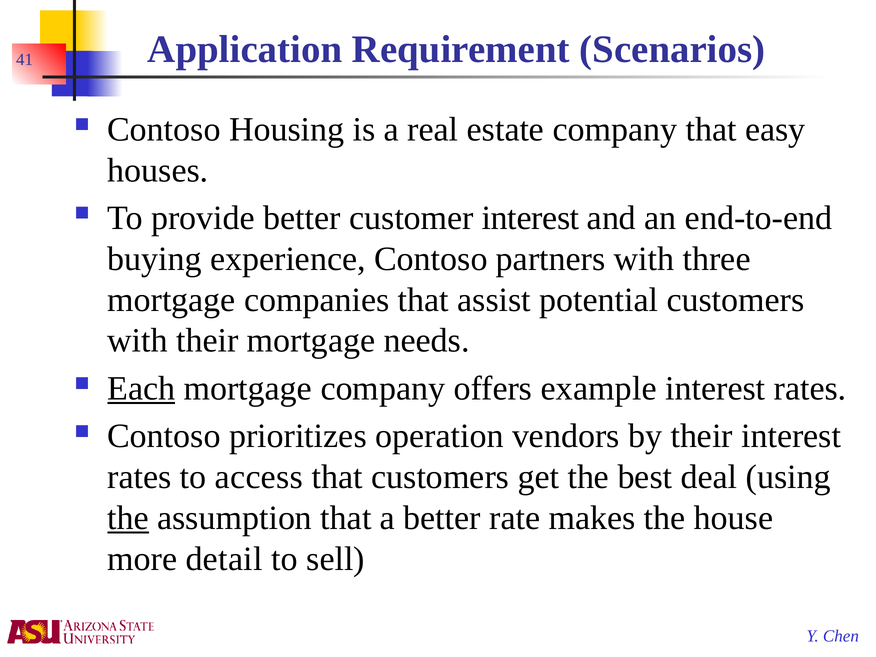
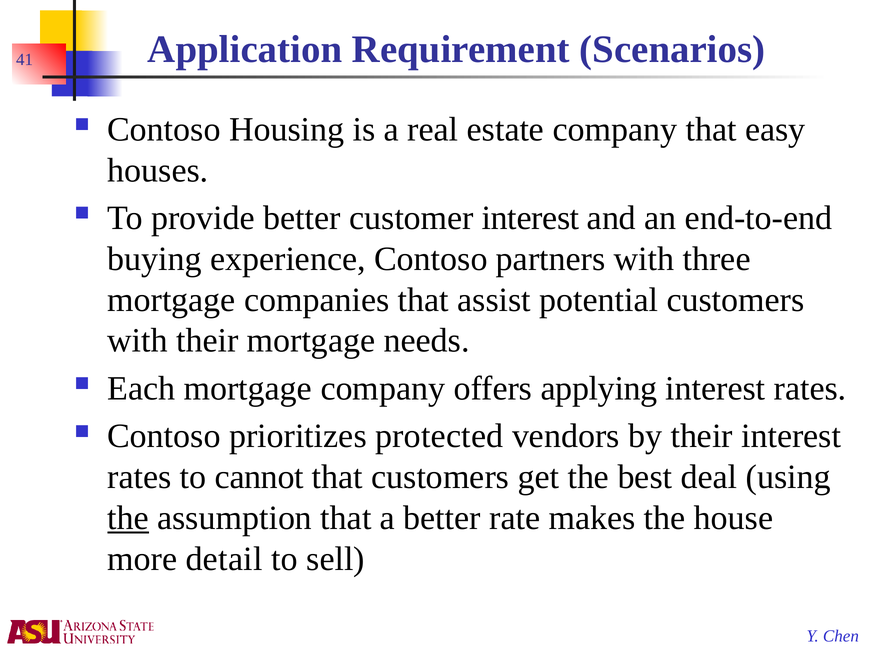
Each underline: present -> none
example: example -> applying
operation: operation -> protected
access: access -> cannot
